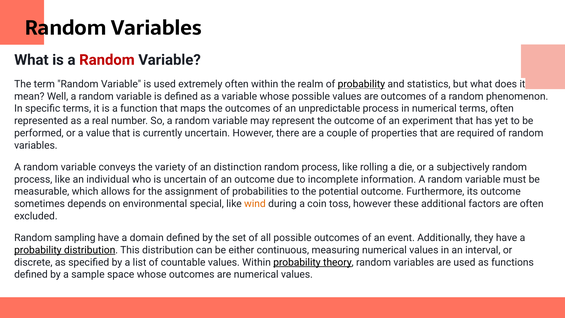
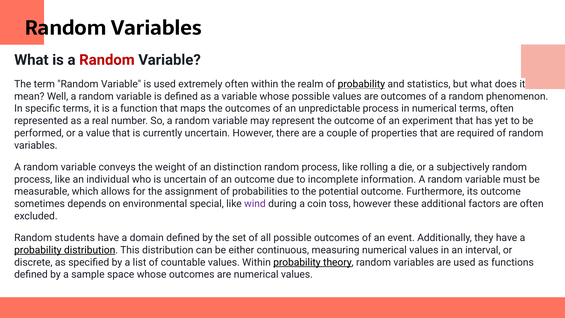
variety: variety -> weight
wind colour: orange -> purple
sampling: sampling -> students
